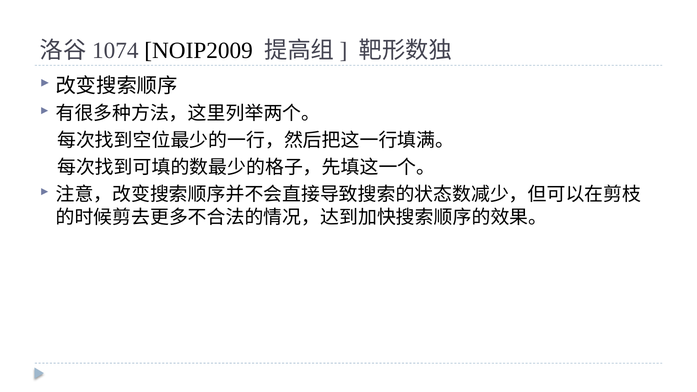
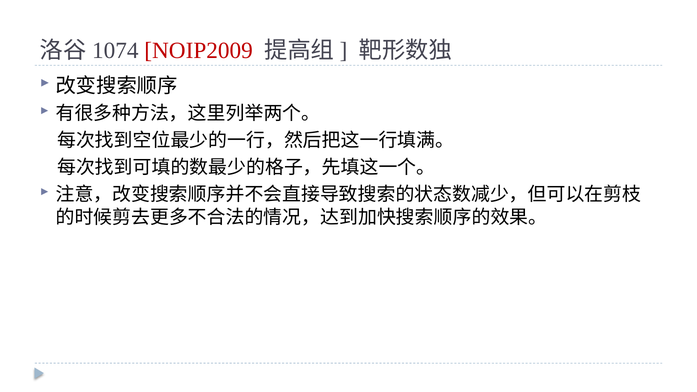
NOIP2009 colour: black -> red
